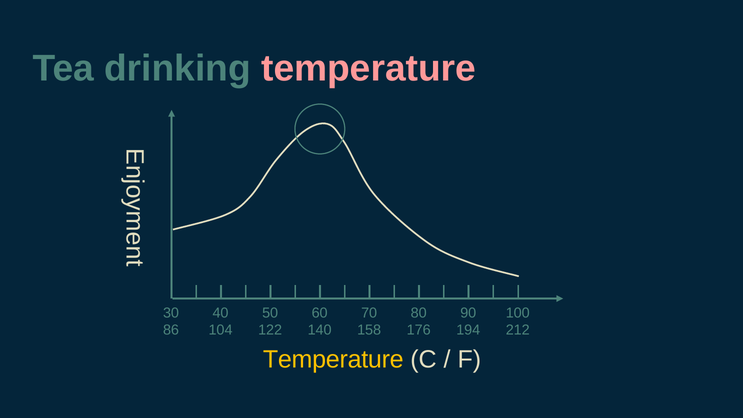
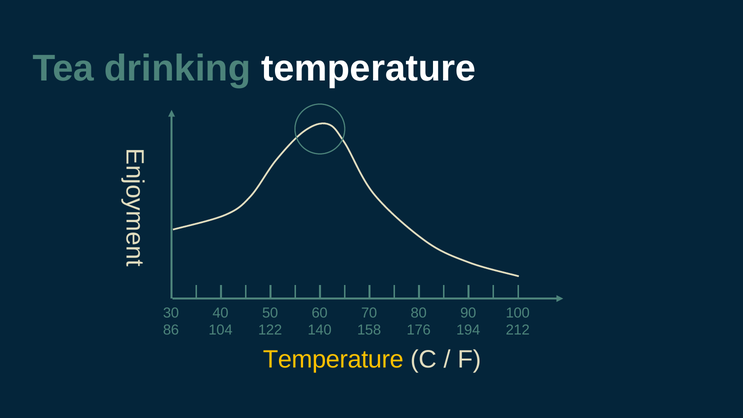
temperature at (369, 68) colour: pink -> white
